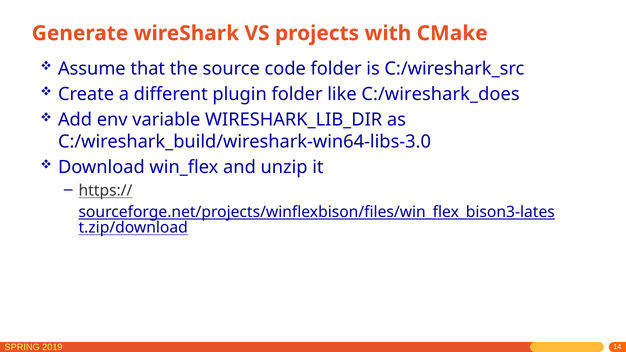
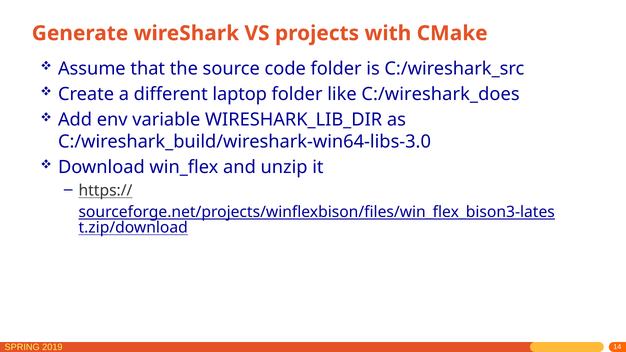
plugin: plugin -> laptop
